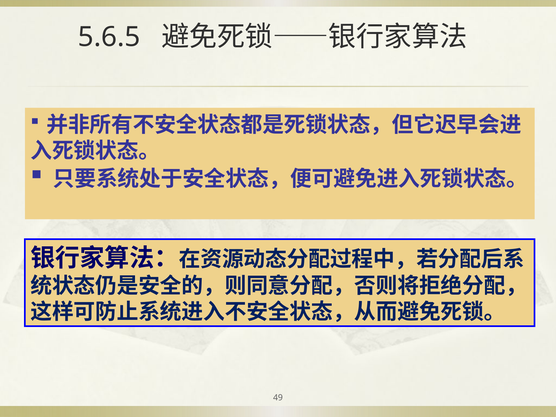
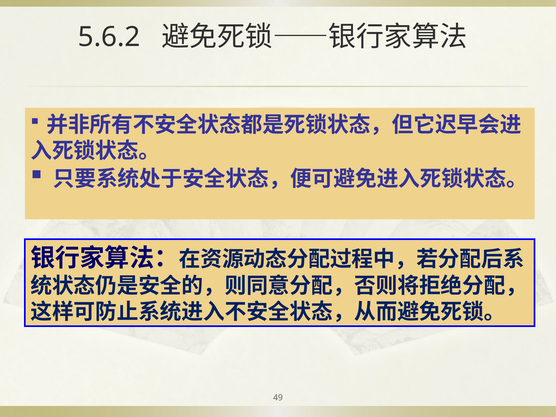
5.6.5: 5.6.5 -> 5.6.2
